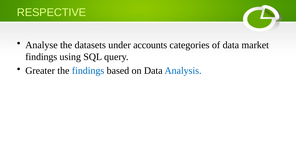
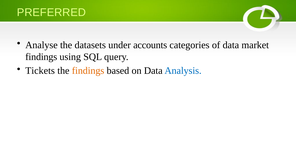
RESPECTIVE: RESPECTIVE -> PREFERRED
Greater: Greater -> Tickets
findings at (88, 71) colour: blue -> orange
